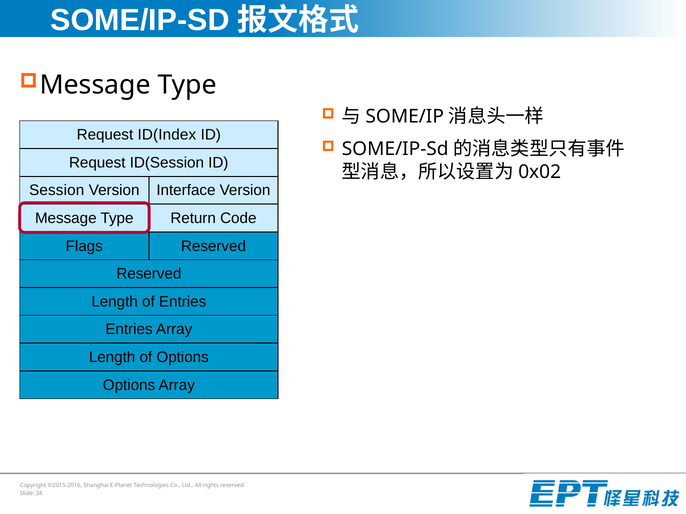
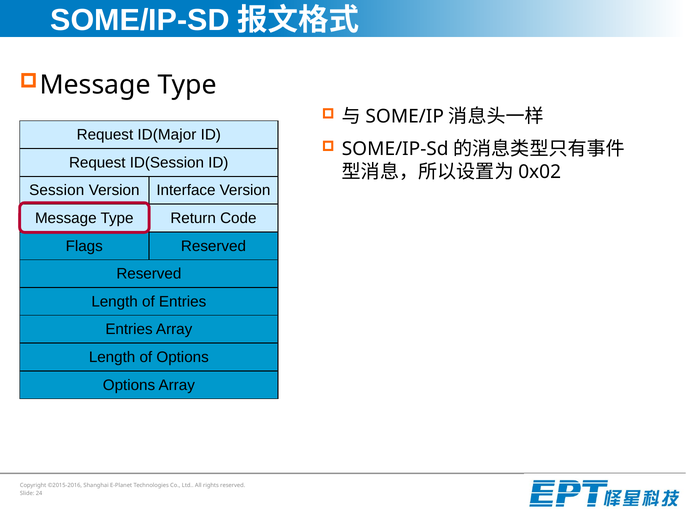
ID(Index: ID(Index -> ID(Major
